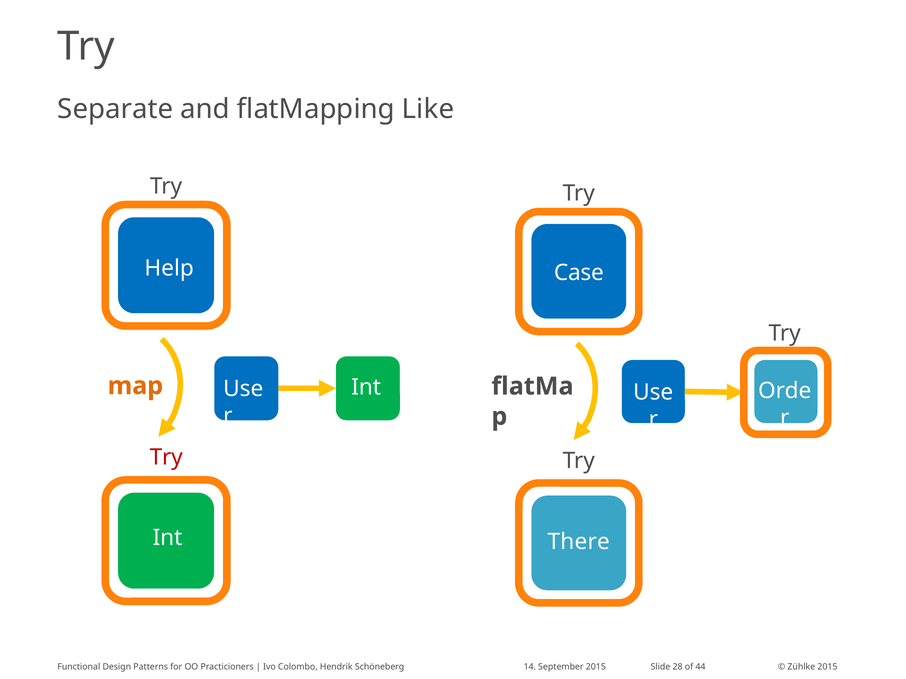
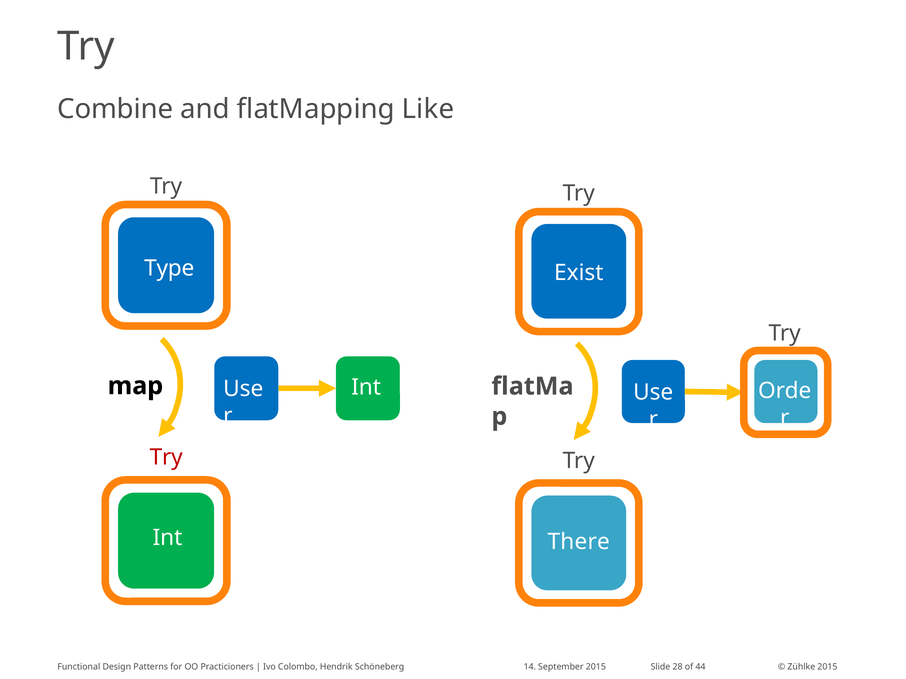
Separate: Separate -> Combine
Help: Help -> Type
Case: Case -> Exist
map colour: orange -> black
